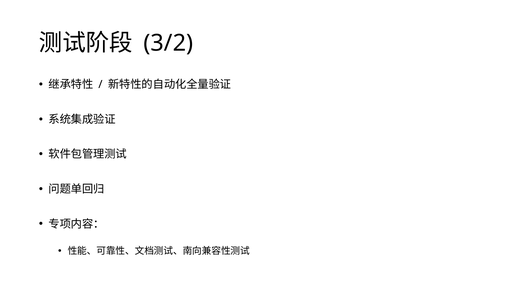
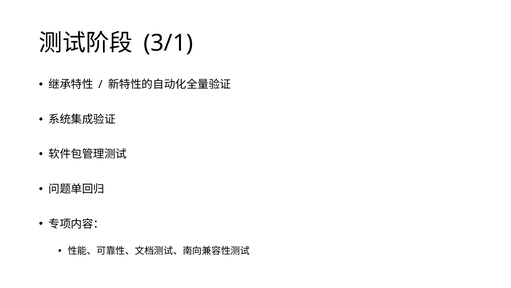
3/2: 3/2 -> 3/1
